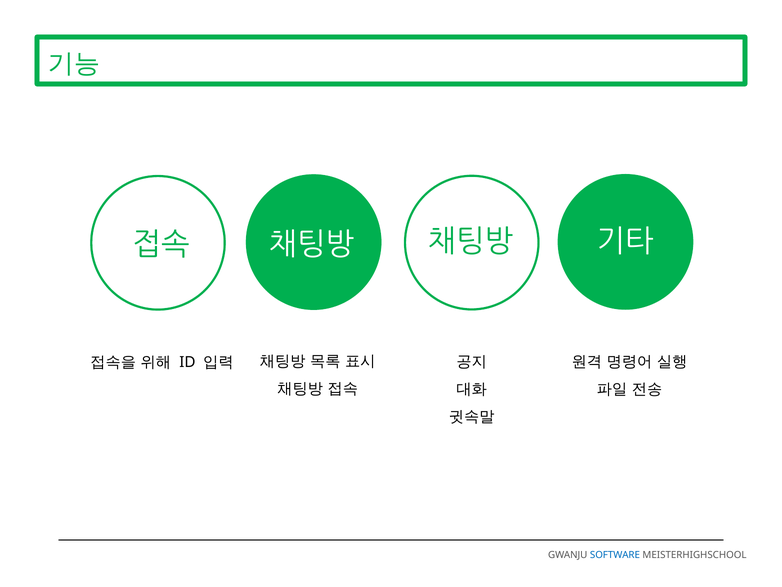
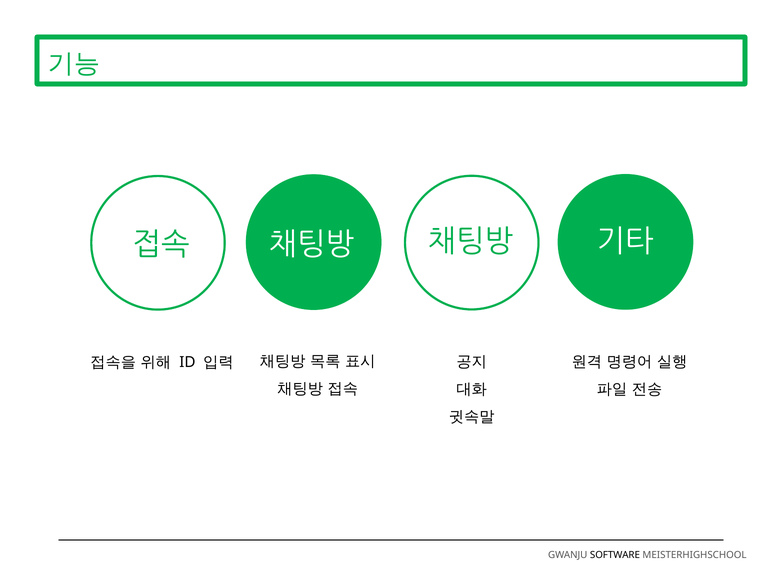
SOFTWARE colour: blue -> black
